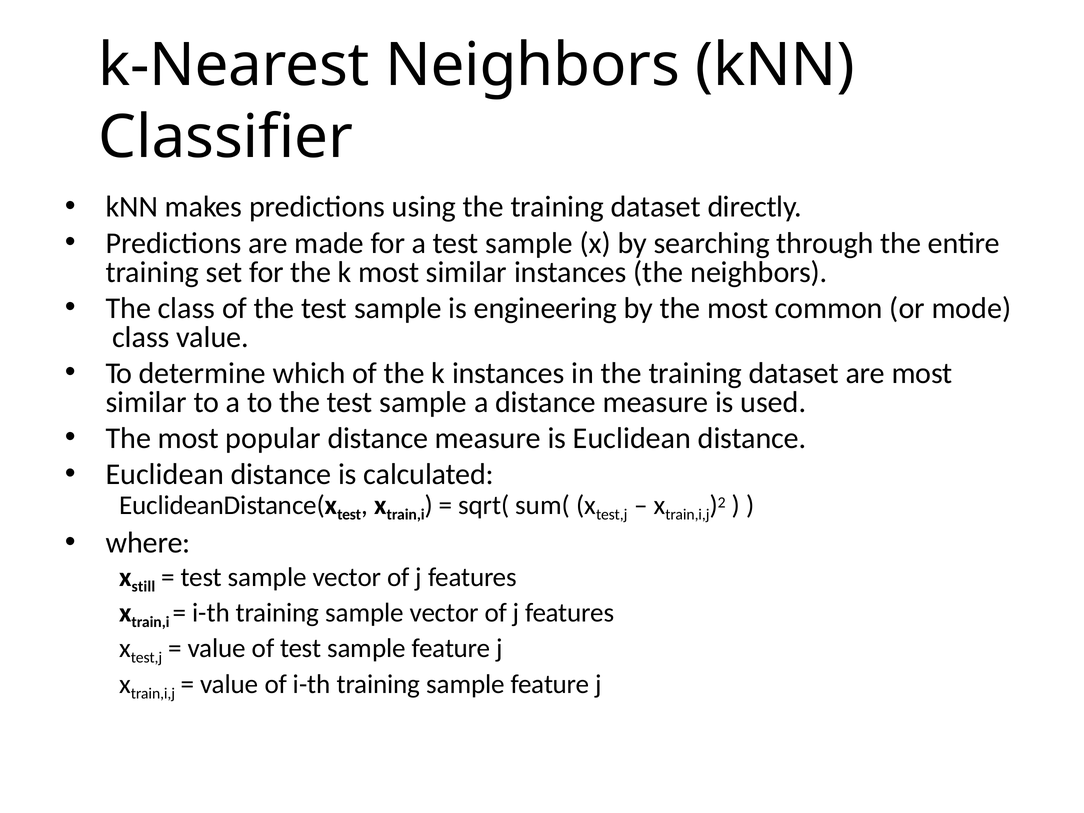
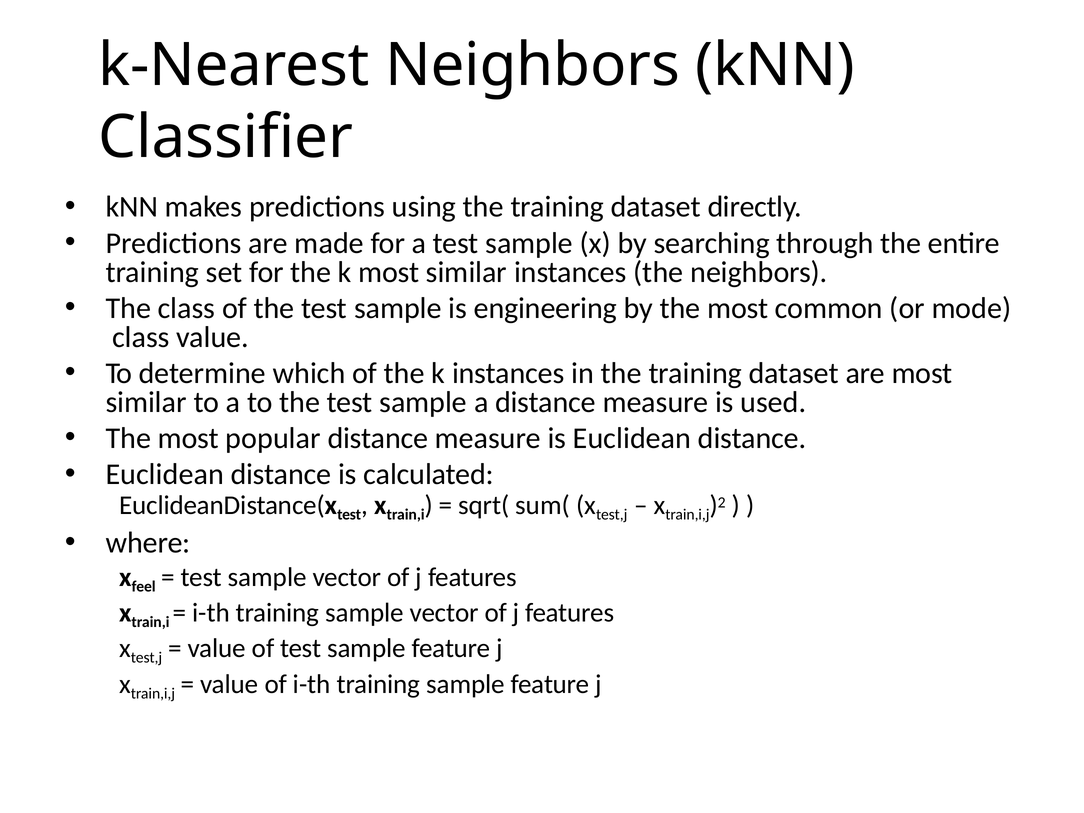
still: still -> feel
